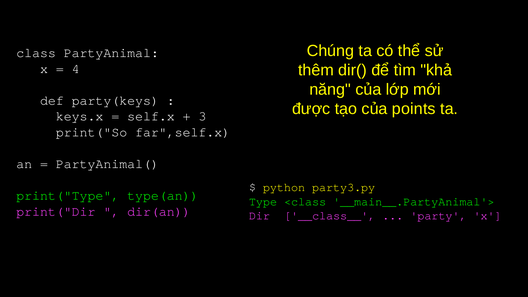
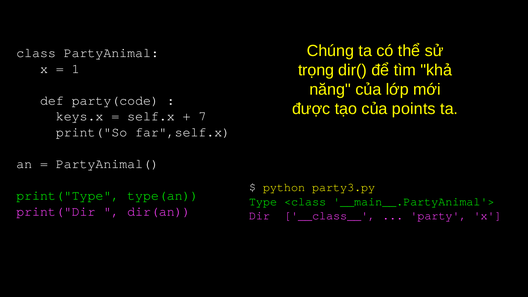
thêm: thêm -> trọng
4: 4 -> 1
party(keys: party(keys -> party(code
3: 3 -> 7
